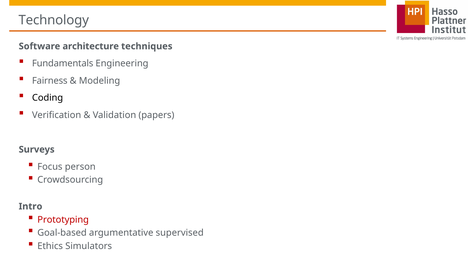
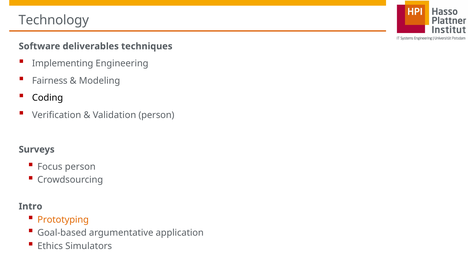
architecture: architecture -> deliverables
Fundamentals: Fundamentals -> Implementing
Validation papers: papers -> person
Prototyping colour: red -> orange
supervised: supervised -> application
